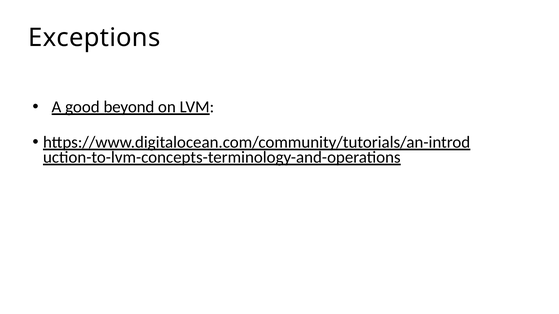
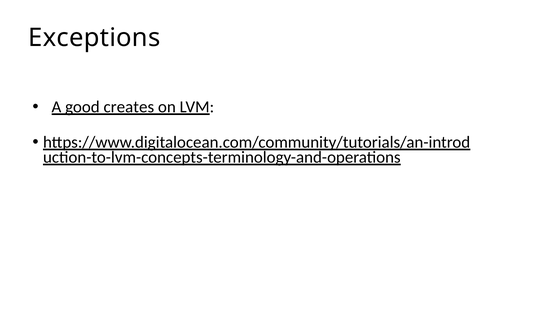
beyond: beyond -> creates
